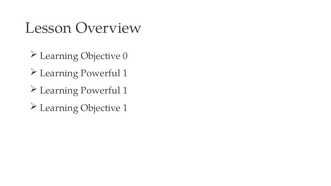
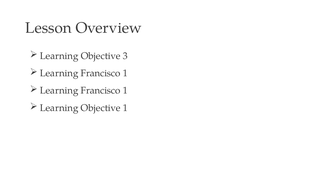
0: 0 -> 3
Powerful at (101, 73): Powerful -> Francisco
Powerful at (101, 91): Powerful -> Francisco
